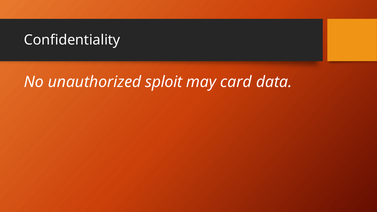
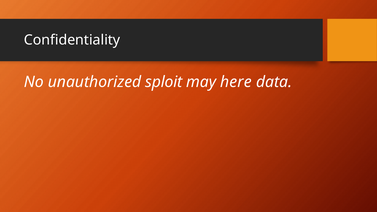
card: card -> here
